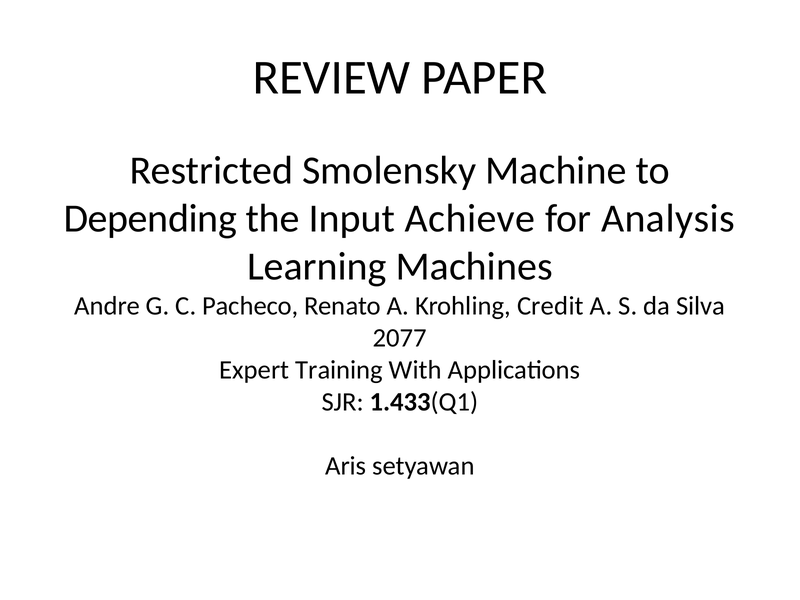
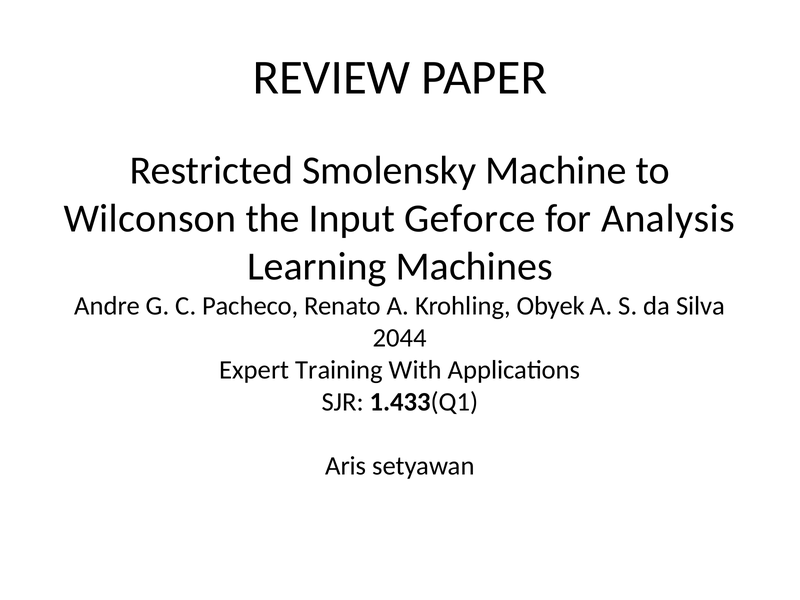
Depending: Depending -> Wilconson
Achieve: Achieve -> Geforce
Credit: Credit -> Obyek
2077: 2077 -> 2044
